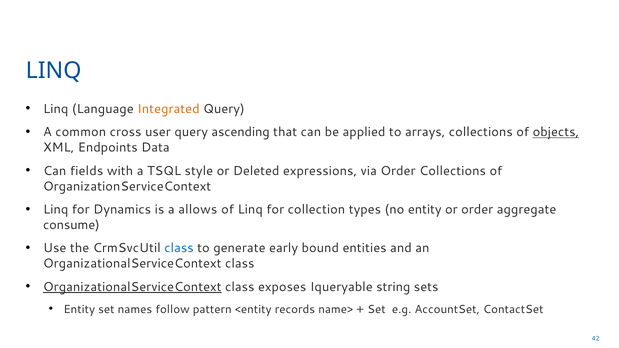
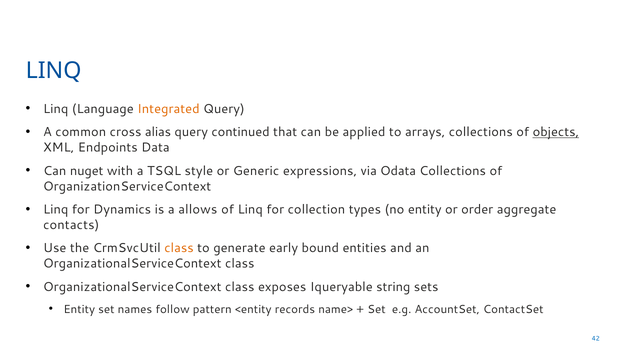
user: user -> alias
ascending: ascending -> continued
fields: fields -> nuget
Deleted: Deleted -> Generic
via Order: Order -> Odata
consume: consume -> contacts
class at (179, 248) colour: blue -> orange
OrganizationalServiceContext at (132, 287) underline: present -> none
